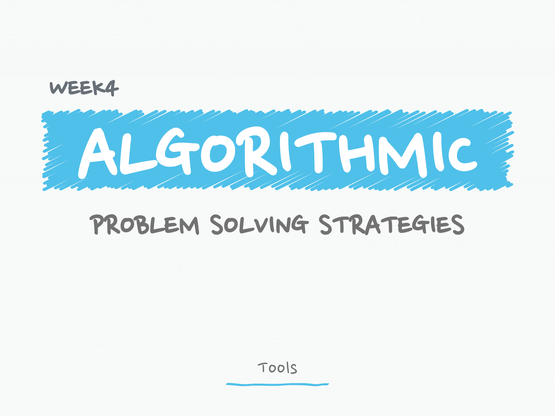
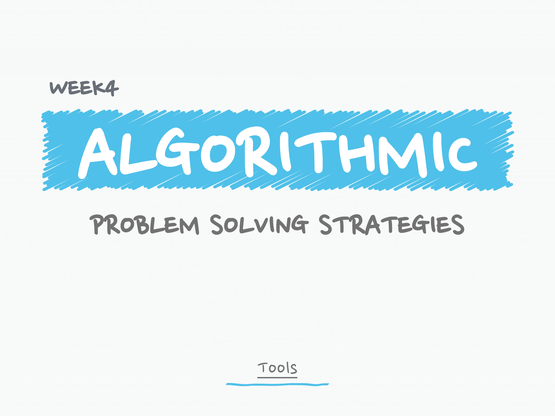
Tools underline: none -> present
